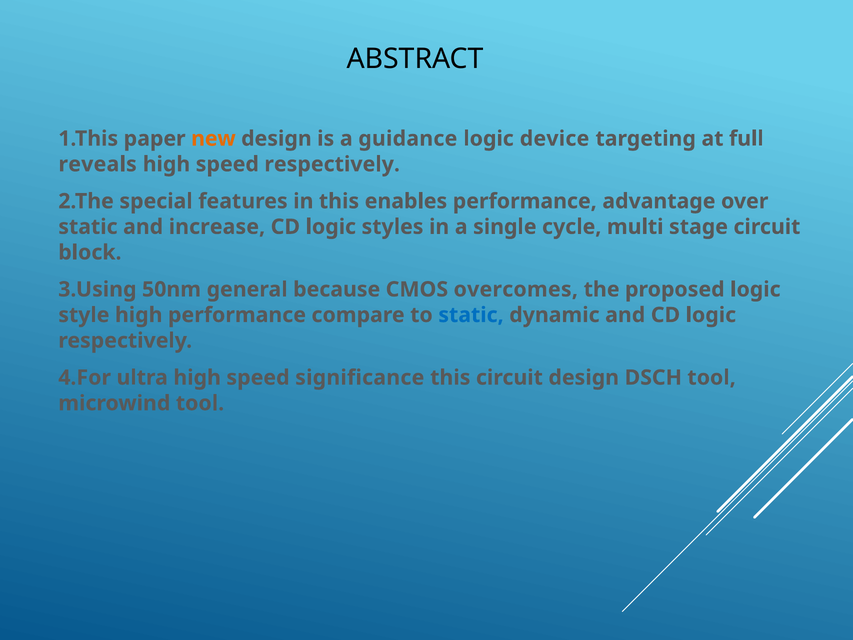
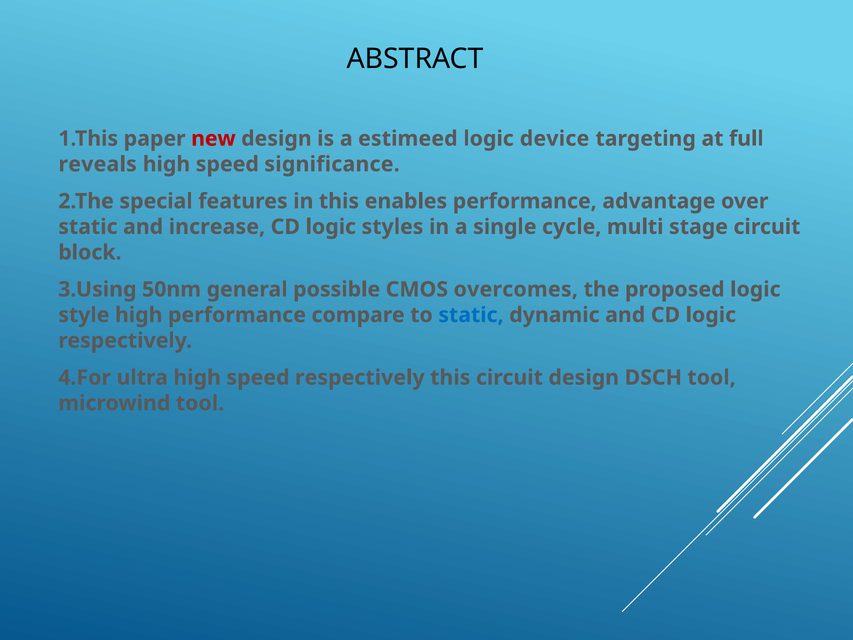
new colour: orange -> red
guidance: guidance -> estimeed
speed respectively: respectively -> significance
because: because -> possible
speed significance: significance -> respectively
